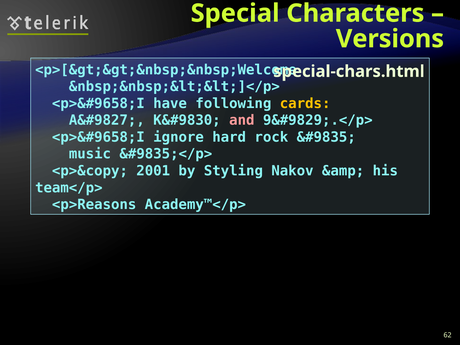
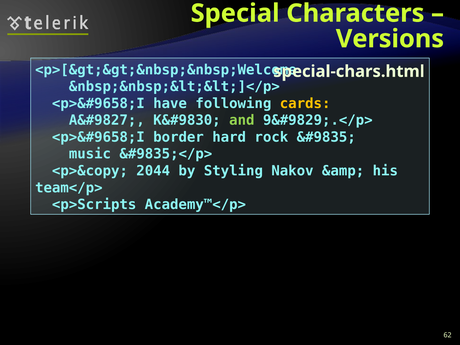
and colour: pink -> light green
ignore: ignore -> border
2001: 2001 -> 2044
<p>Reasons: <p>Reasons -> <p>Scripts
